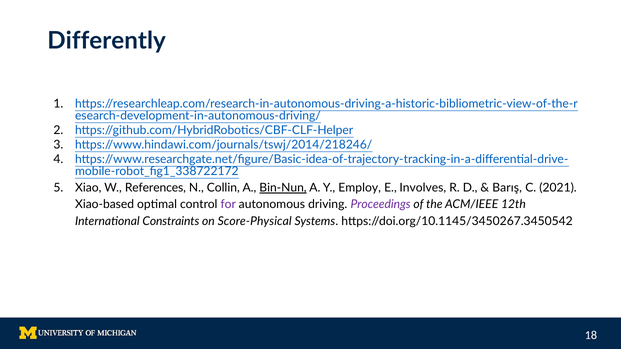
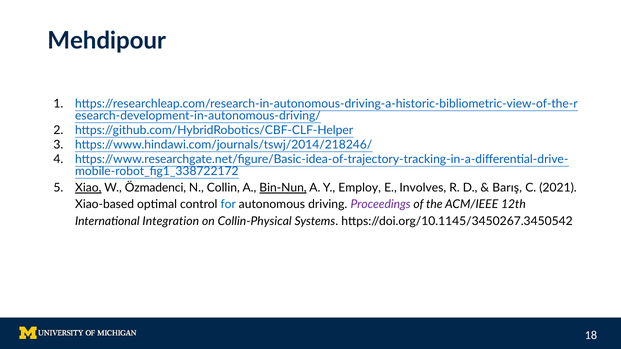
Differently: Differently -> Mehdipour
Xiao underline: none -> present
References: References -> Özmadenci
for colour: purple -> blue
Constraints: Constraints -> Integration
Score-Physical: Score-Physical -> Collin-Physical
